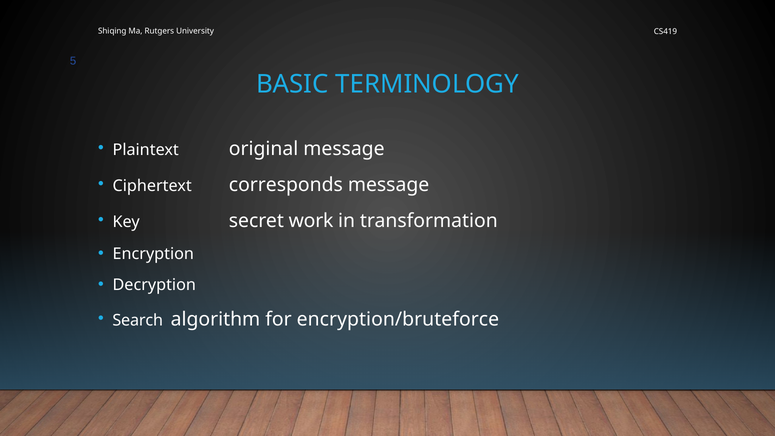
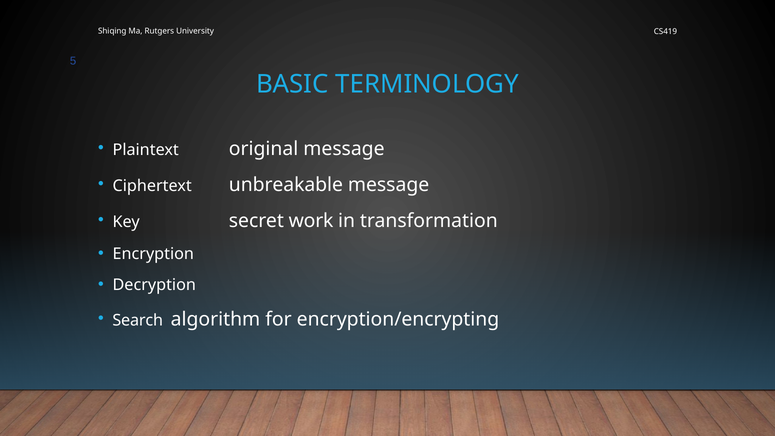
corresponds: corresponds -> unbreakable
encryption/bruteforce: encryption/bruteforce -> encryption/encrypting
